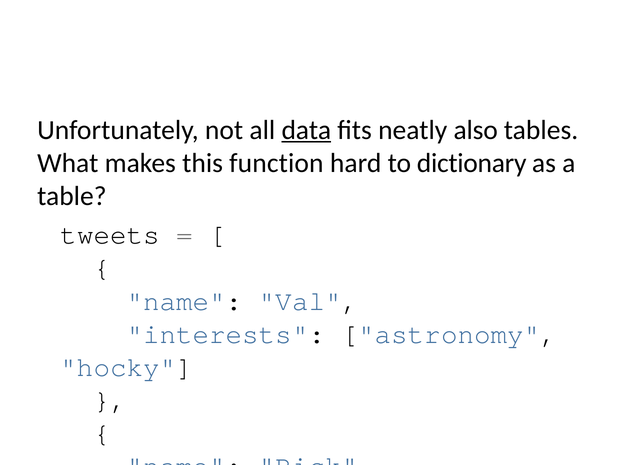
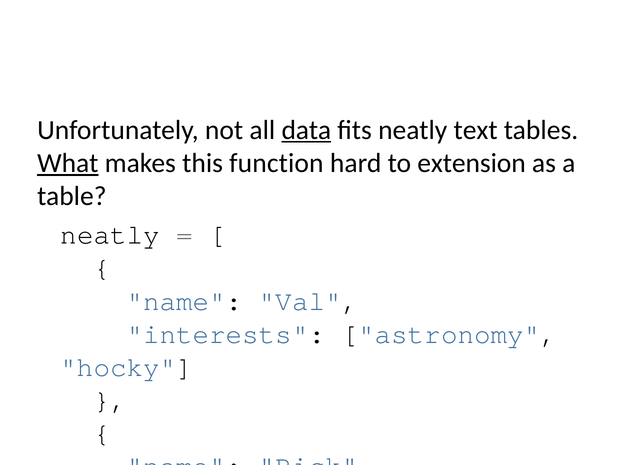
also: also -> text
What underline: none -> present
dictionary: dictionary -> extension
tweets at (110, 235): tweets -> neatly
